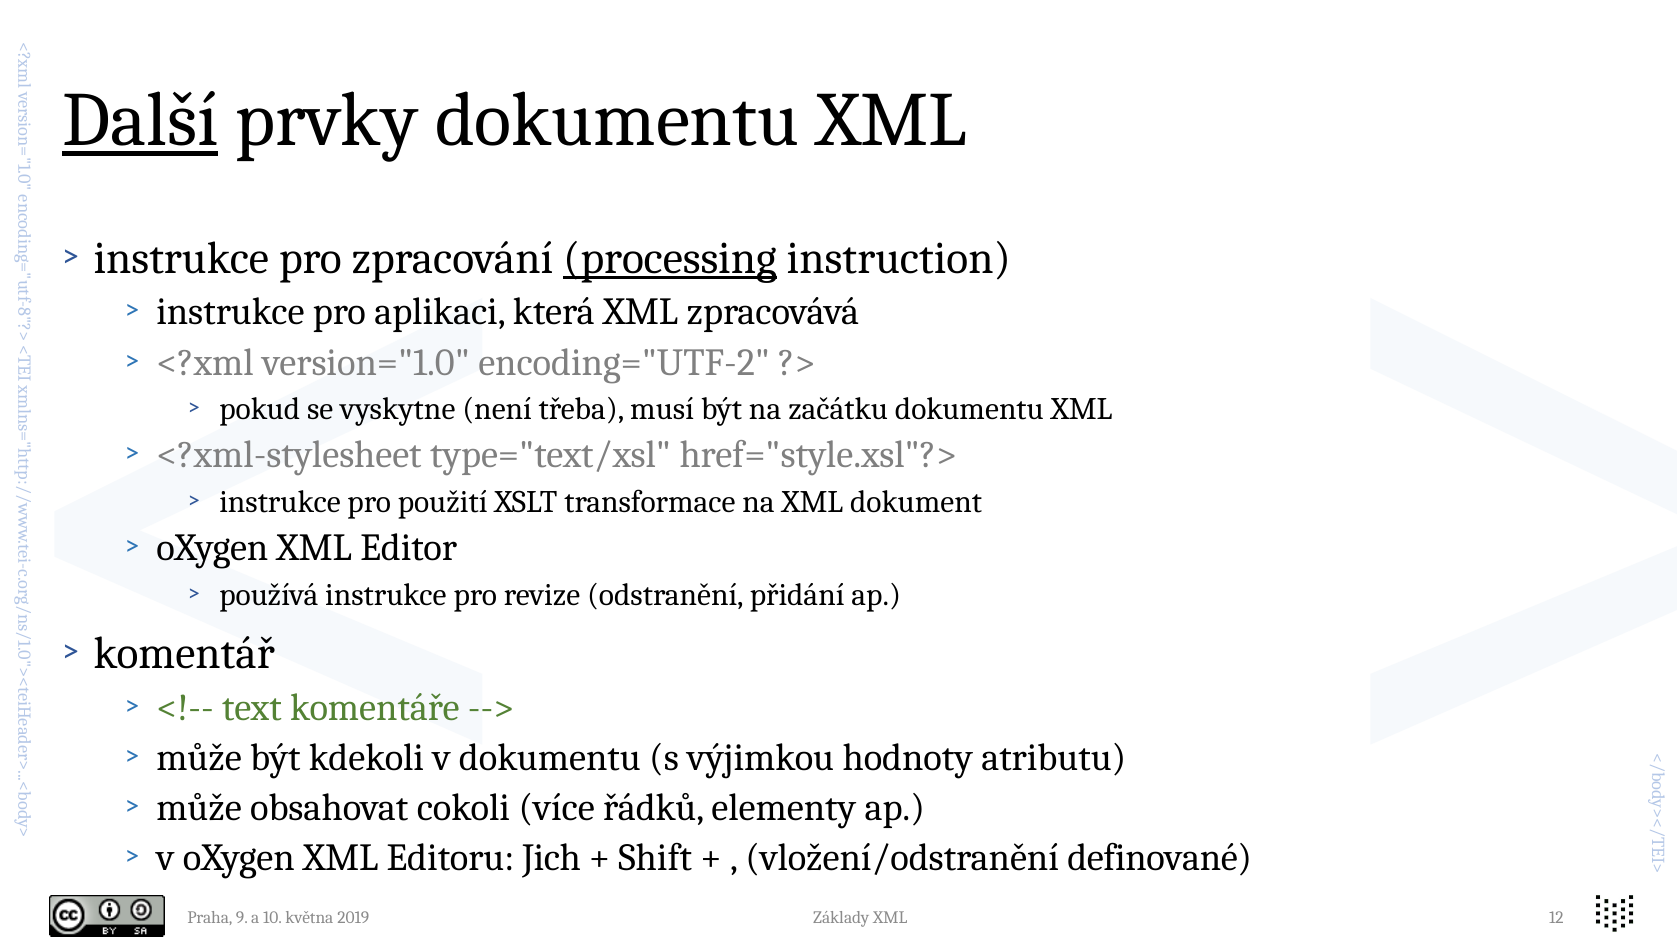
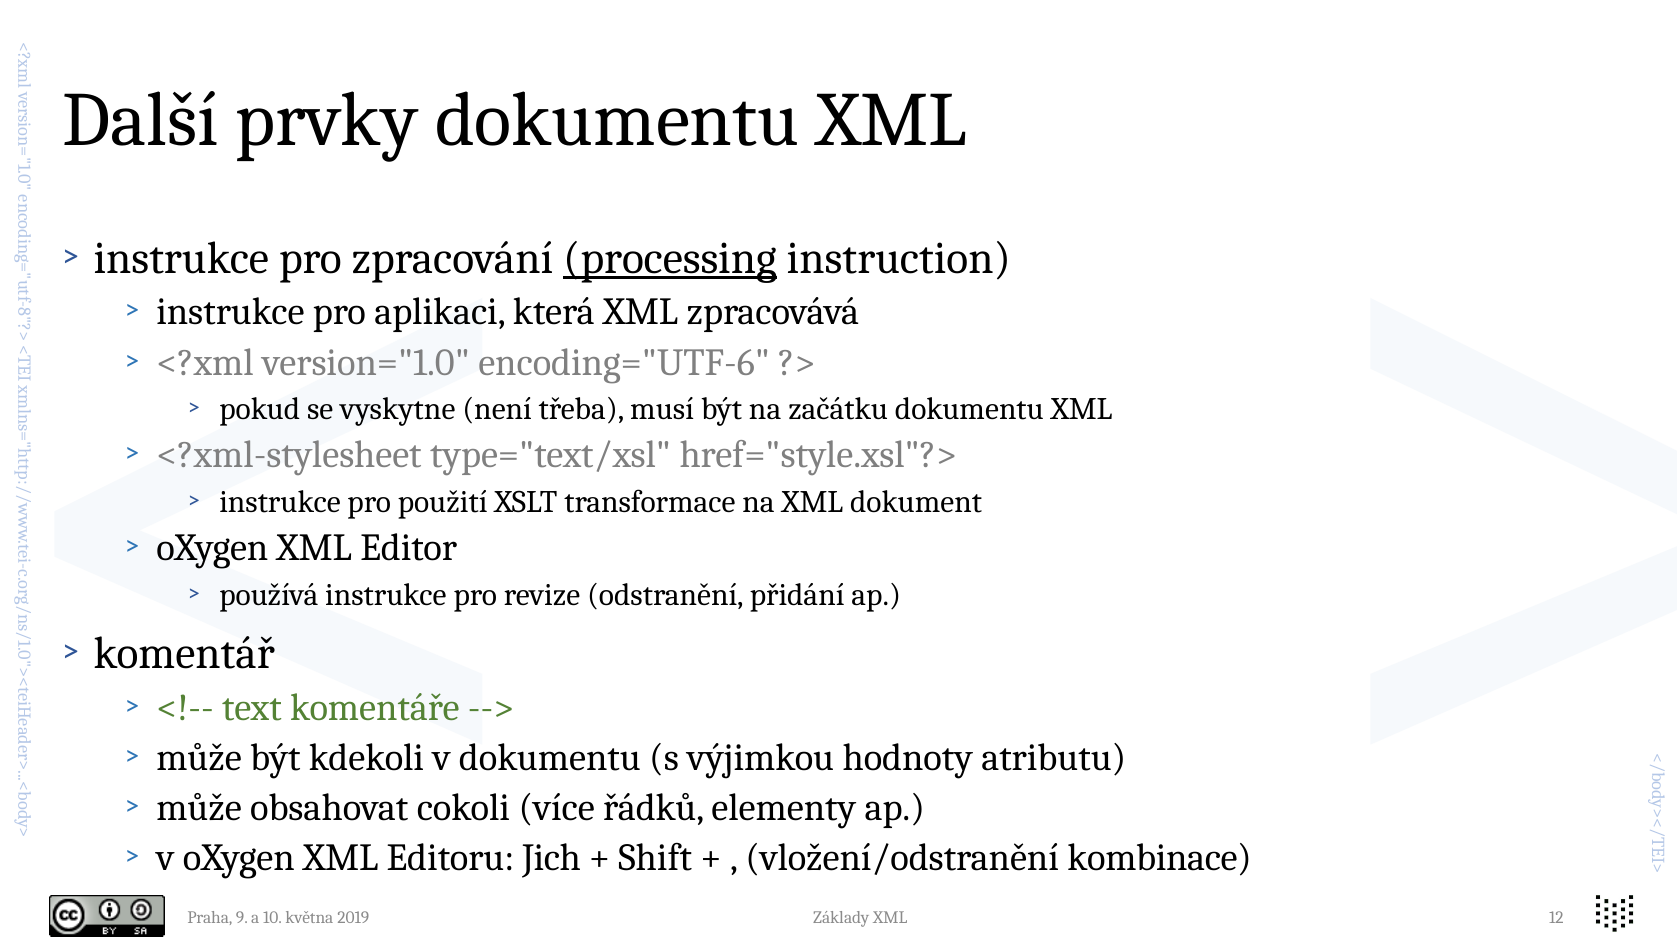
Další underline: present -> none
encoding="UTF-2: encoding="UTF-2 -> encoding="UTF-6
definované: definované -> kombinace
